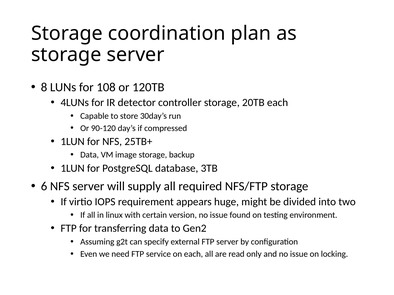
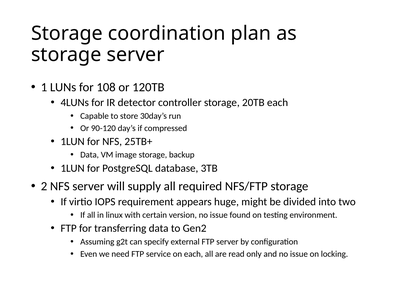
8: 8 -> 1
6: 6 -> 2
